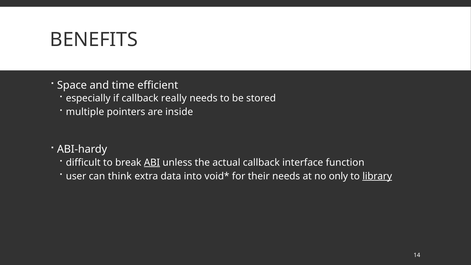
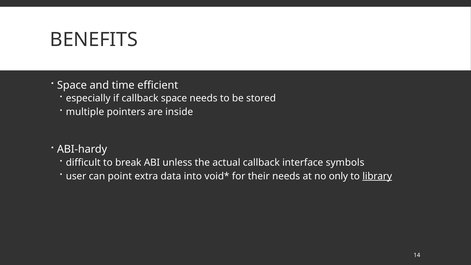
callback really: really -> space
ABI underline: present -> none
function: function -> symbols
think: think -> point
